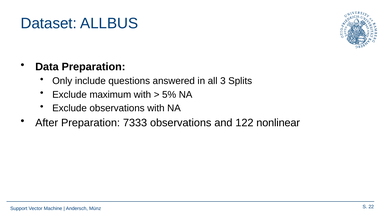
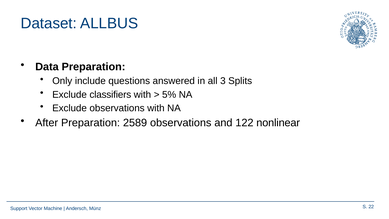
maximum: maximum -> classifiers
7333: 7333 -> 2589
